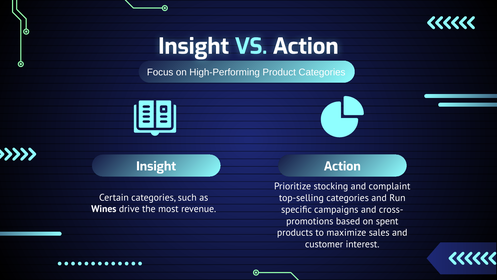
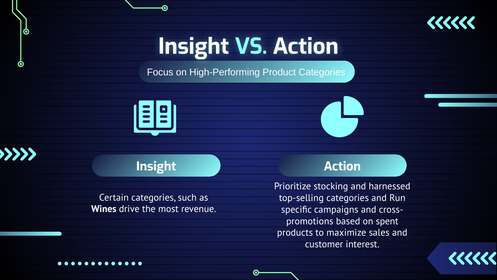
complaint: complaint -> harnessed
